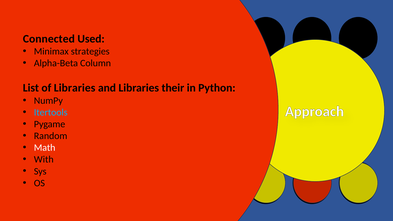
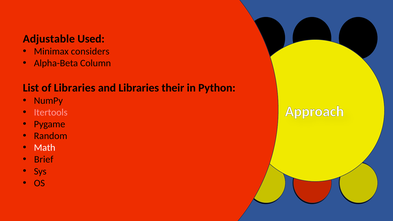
Connected: Connected -> Adjustable
strategies: strategies -> considers
Itertools colour: light blue -> pink
With: With -> Brief
